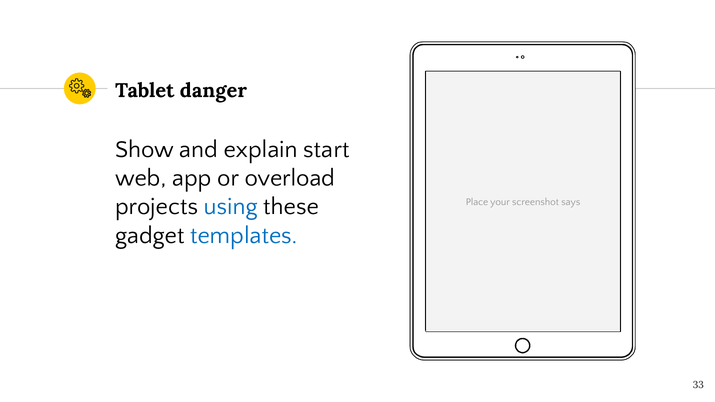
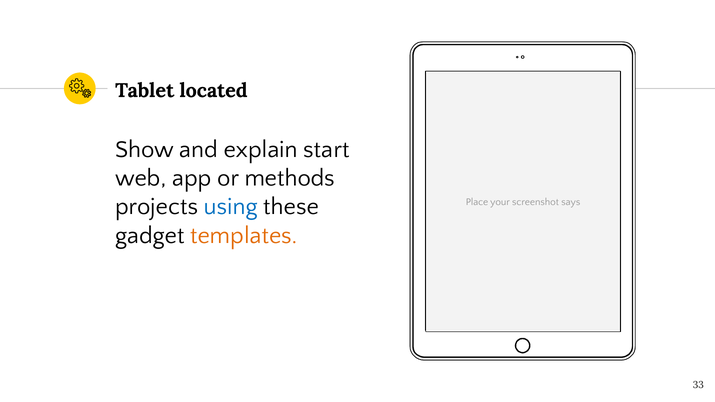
danger: danger -> located
overload: overload -> methods
templates colour: blue -> orange
